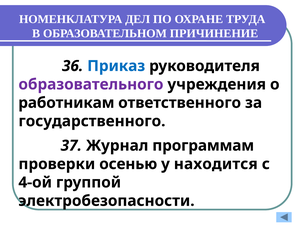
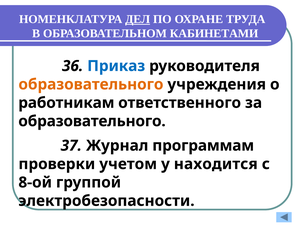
ДЕЛ underline: none -> present
ПРИЧИНЕНИЕ: ПРИЧИНЕНИЕ -> КАБИНЕТАМИ
образовательного at (91, 84) colour: purple -> orange
государственного at (92, 121): государственного -> образовательного
осенью: осенью -> учетом
4-ой: 4-ой -> 8-ой
